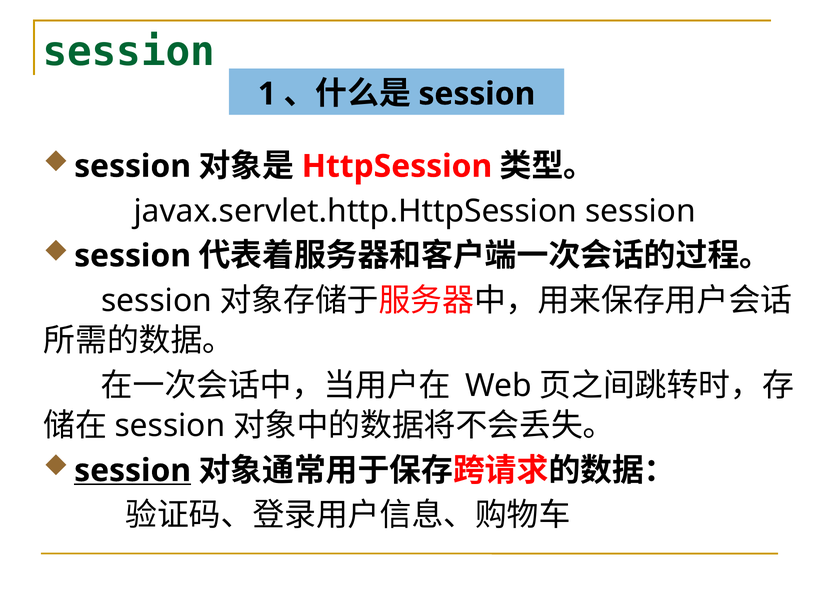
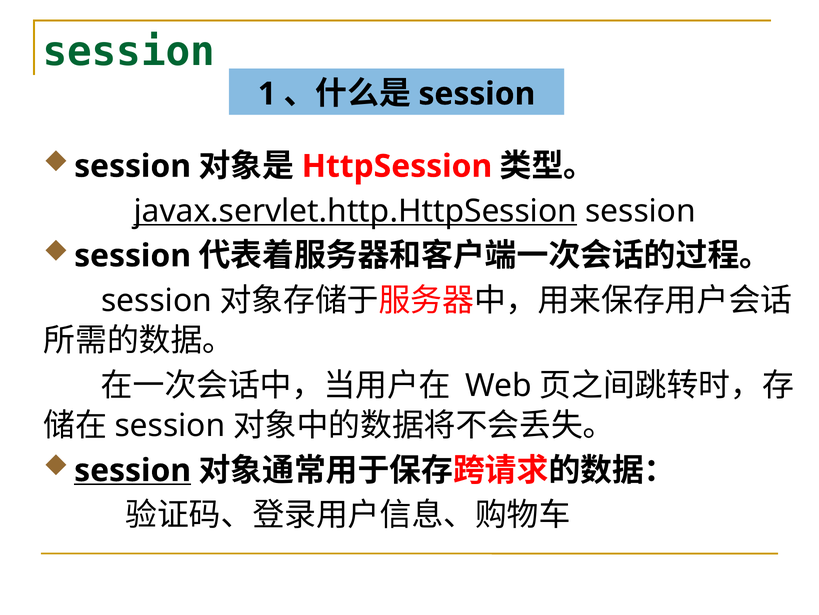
javax.servlet.http.HttpSession underline: none -> present
